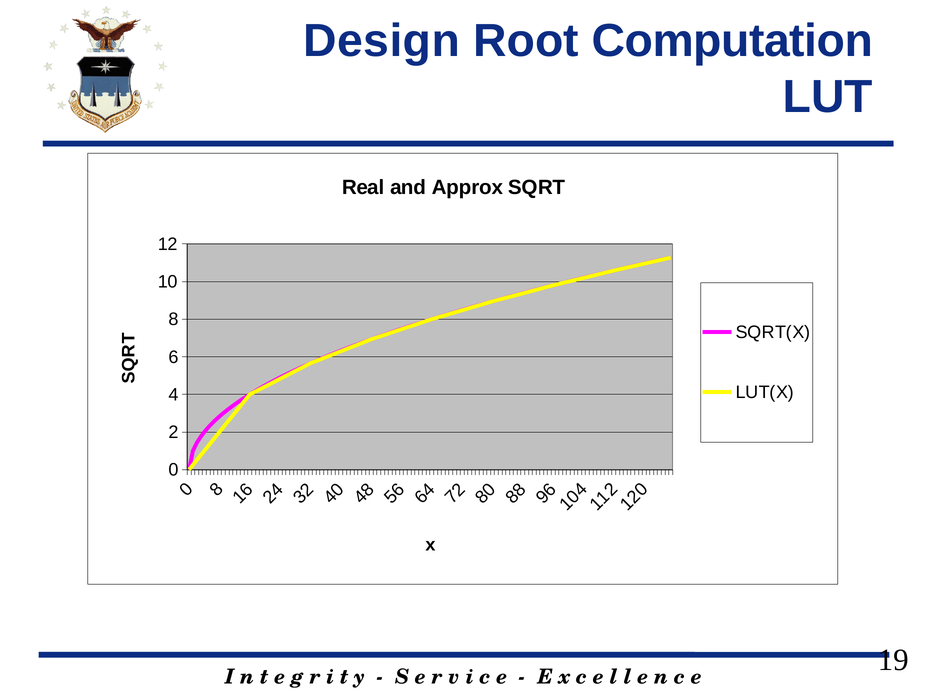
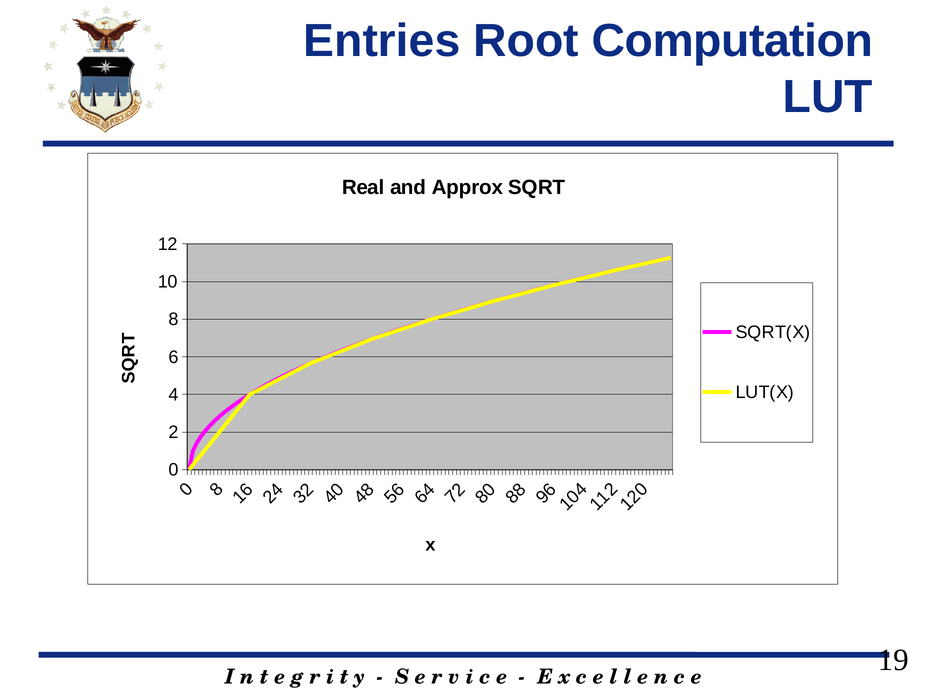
Design: Design -> Entries
